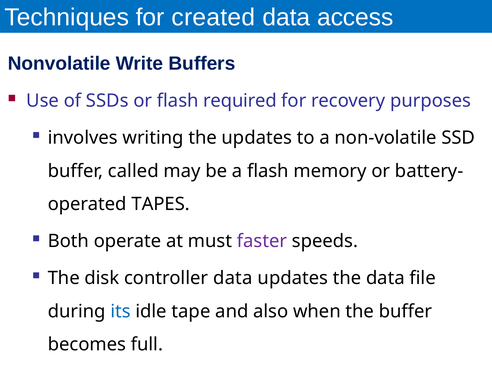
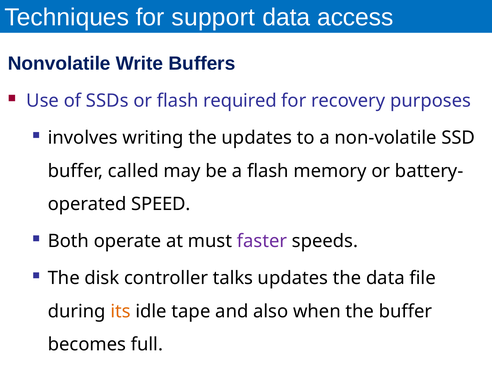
created: created -> support
TAPES: TAPES -> SPEED
controller data: data -> talks
its colour: blue -> orange
